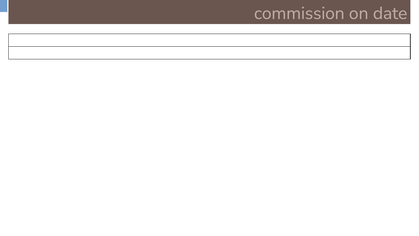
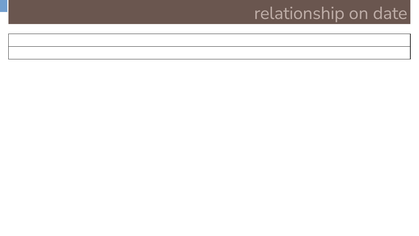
commission: commission -> relationship
